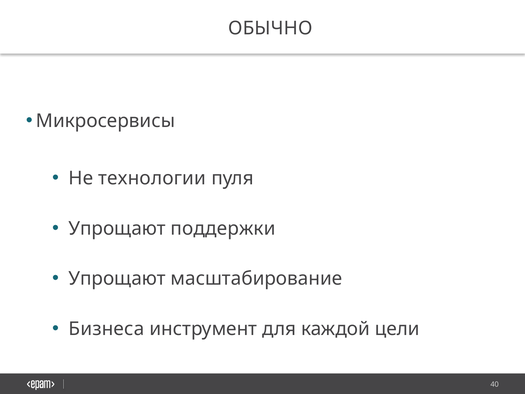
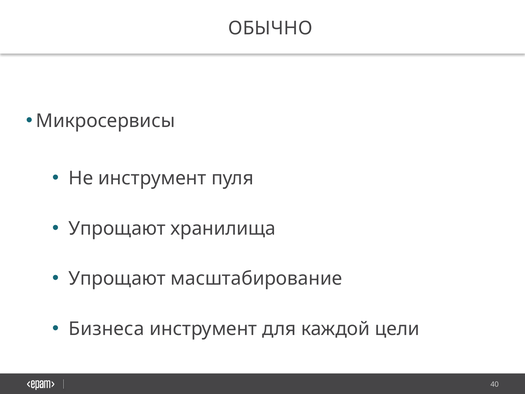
Не технологии: технологии -> инструмент
поддержки: поддержки -> хранилища
